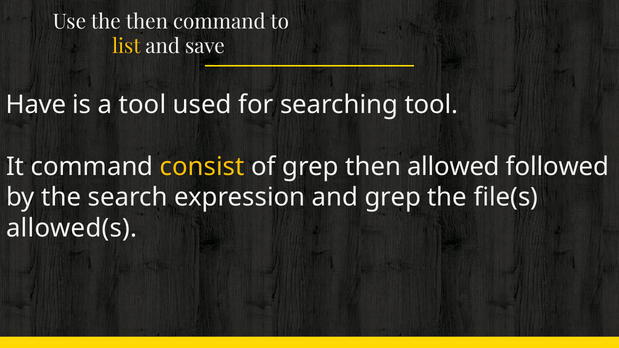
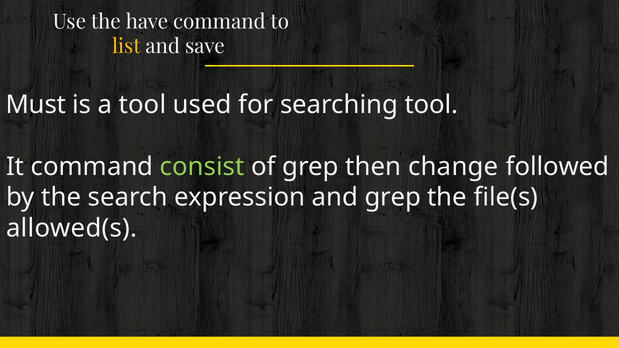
the then: then -> have
Have: Have -> Must
consist colour: yellow -> light green
allowed: allowed -> change
